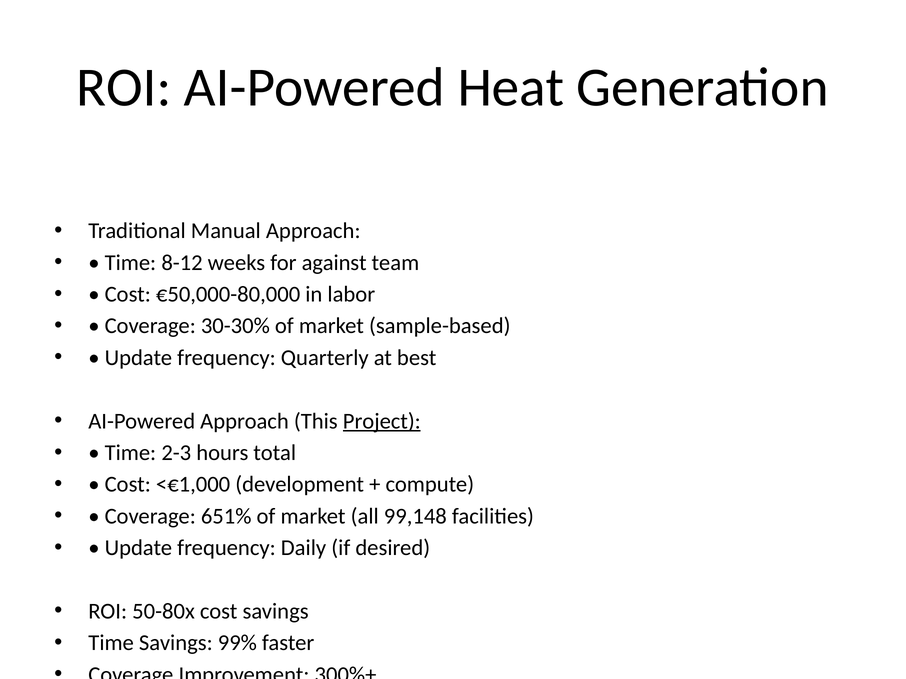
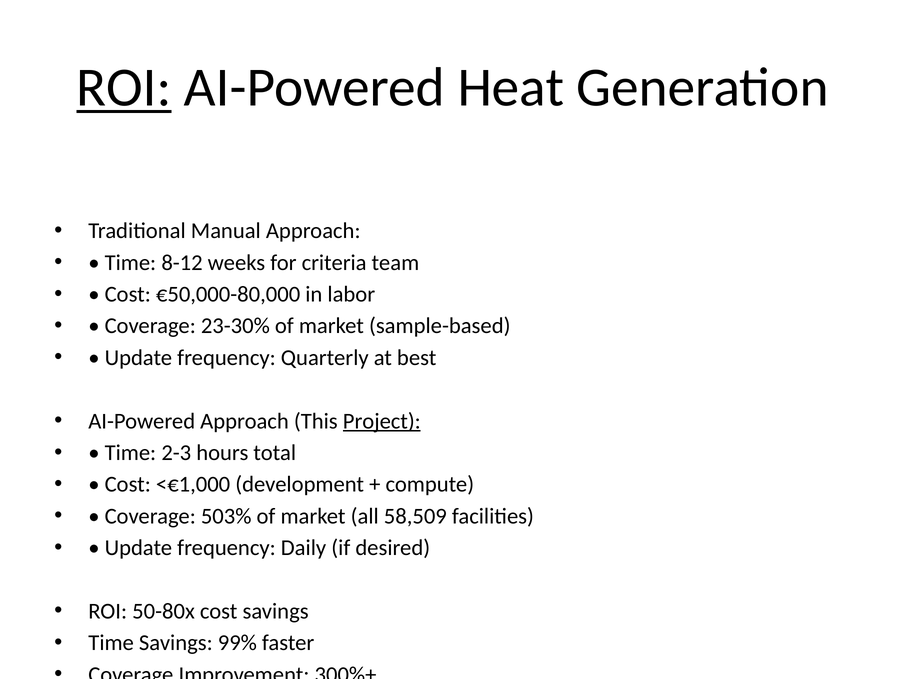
ROI at (124, 88) underline: none -> present
against: against -> criteria
30-30%: 30-30% -> 23-30%
651%: 651% -> 503%
99,148: 99,148 -> 58,509
